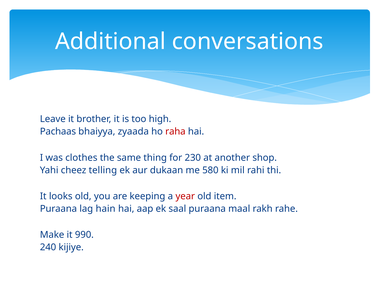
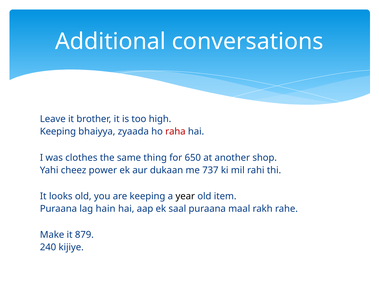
Pachaas at (58, 132): Pachaas -> Keeping
230: 230 -> 650
telling: telling -> power
580: 580 -> 737
year colour: red -> black
990: 990 -> 879
